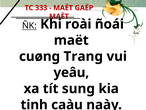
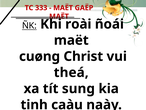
Trang: Trang -> Christ
yeâu: yeâu -> theá
